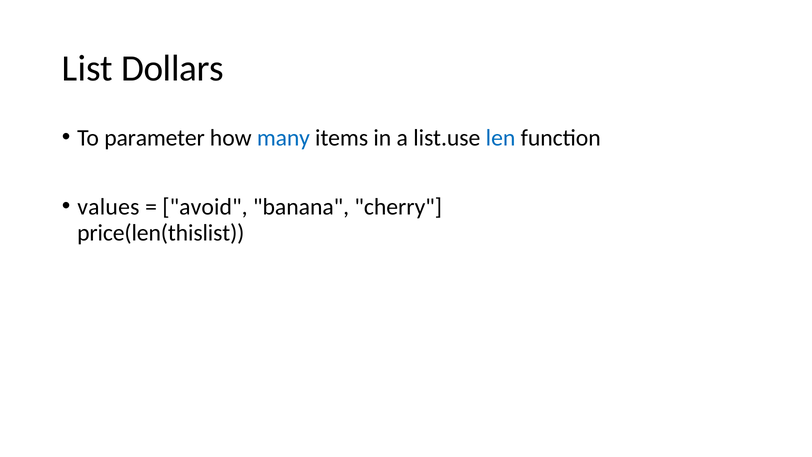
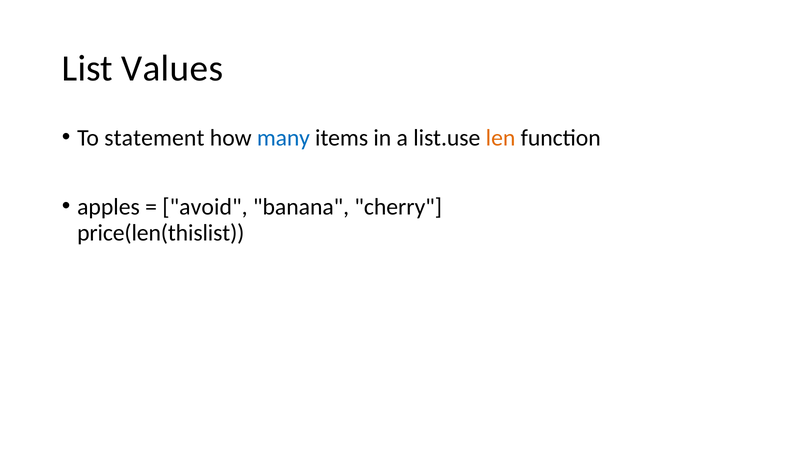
Dollars: Dollars -> Values
parameter: parameter -> statement
len colour: blue -> orange
values: values -> apples
